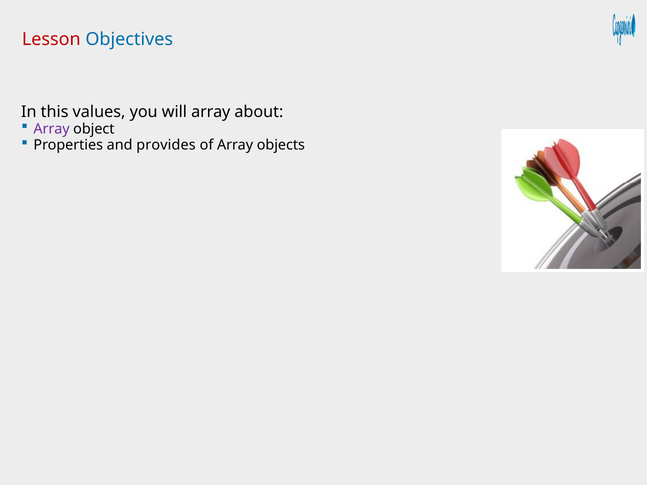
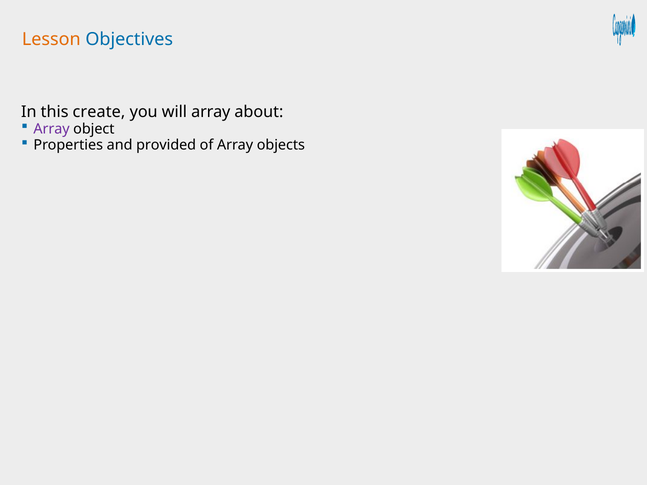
Lesson colour: red -> orange
values: values -> create
provides: provides -> provided
